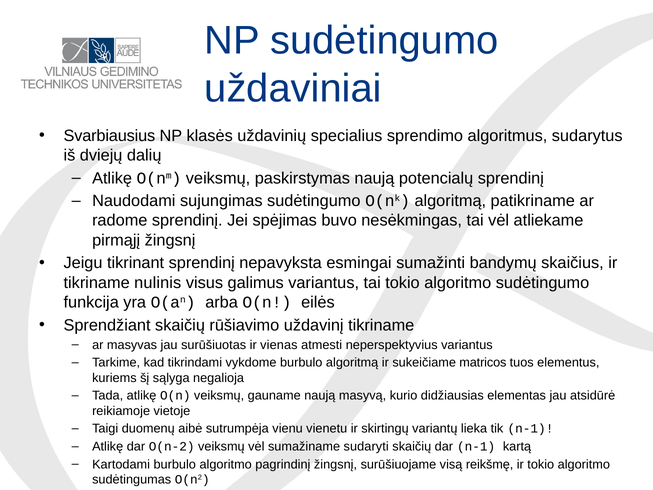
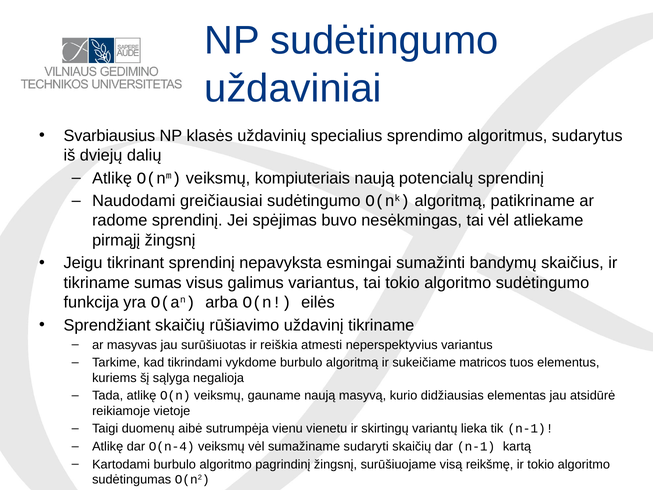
paskirstymas: paskirstymas -> kompiuteriais
sujungimas: sujungimas -> greičiausiai
nulinis: nulinis -> sumas
vienas: vienas -> reiškia
O(n-2: O(n-2 -> O(n-4
